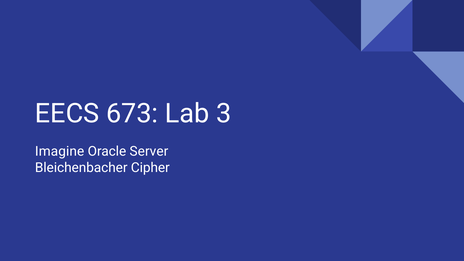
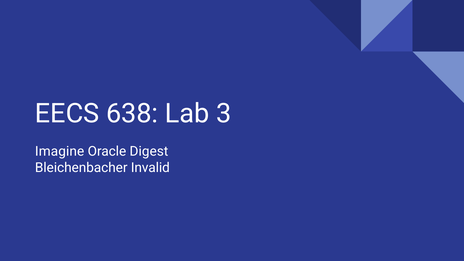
673: 673 -> 638
Server: Server -> Digest
Cipher: Cipher -> Invalid
